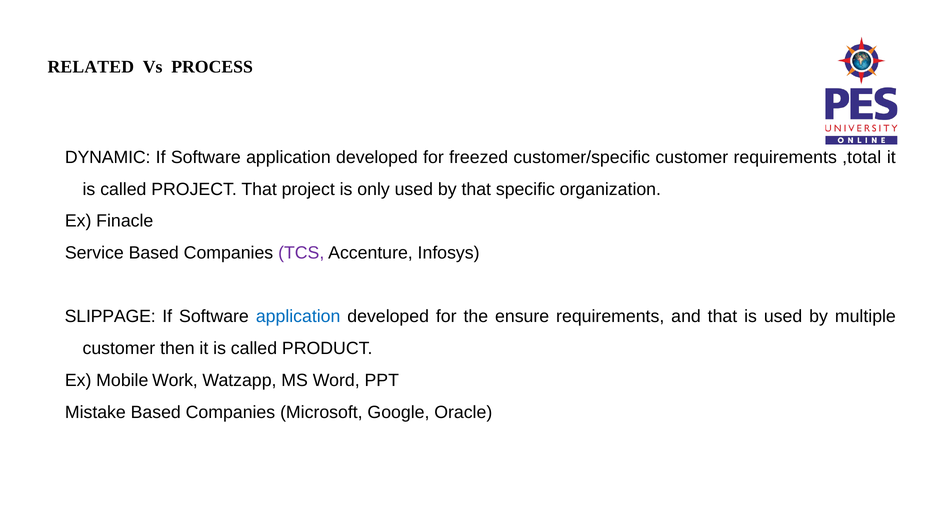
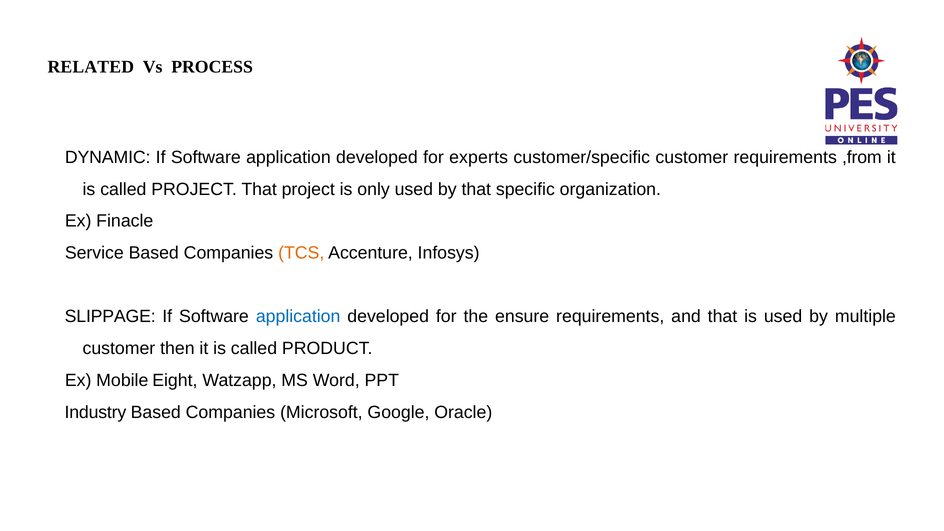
freezed: freezed -> experts
,total: ,total -> ,from
TCS colour: purple -> orange
Work: Work -> Eight
Mistake: Mistake -> Industry
